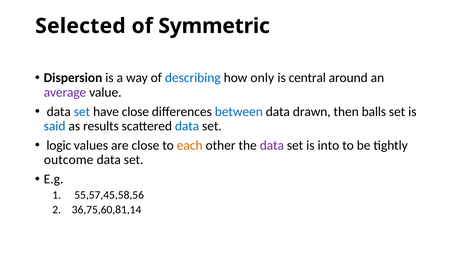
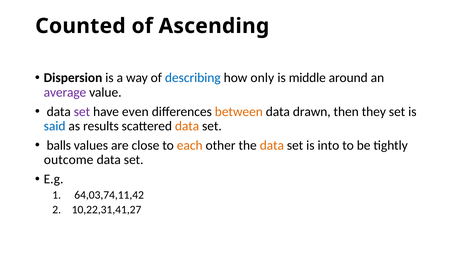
Selected: Selected -> Counted
Symmetric: Symmetric -> Ascending
central: central -> middle
set at (82, 111) colour: blue -> purple
have close: close -> even
between colour: blue -> orange
balls: balls -> they
data at (187, 126) colour: blue -> orange
logic: logic -> balls
data at (272, 145) colour: purple -> orange
55,57,45,58,56: 55,57,45,58,56 -> 64,03,74,11,42
36,75,60,81,14: 36,75,60,81,14 -> 10,22,31,41,27
